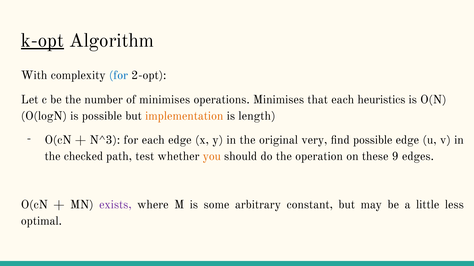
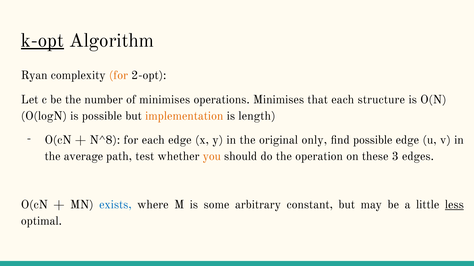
With: With -> Ryan
for at (118, 76) colour: blue -> orange
heuristics: heuristics -> structure
N^3: N^3 -> N^8
very: very -> only
checked: checked -> average
9: 9 -> 3
exists colour: purple -> blue
less underline: none -> present
